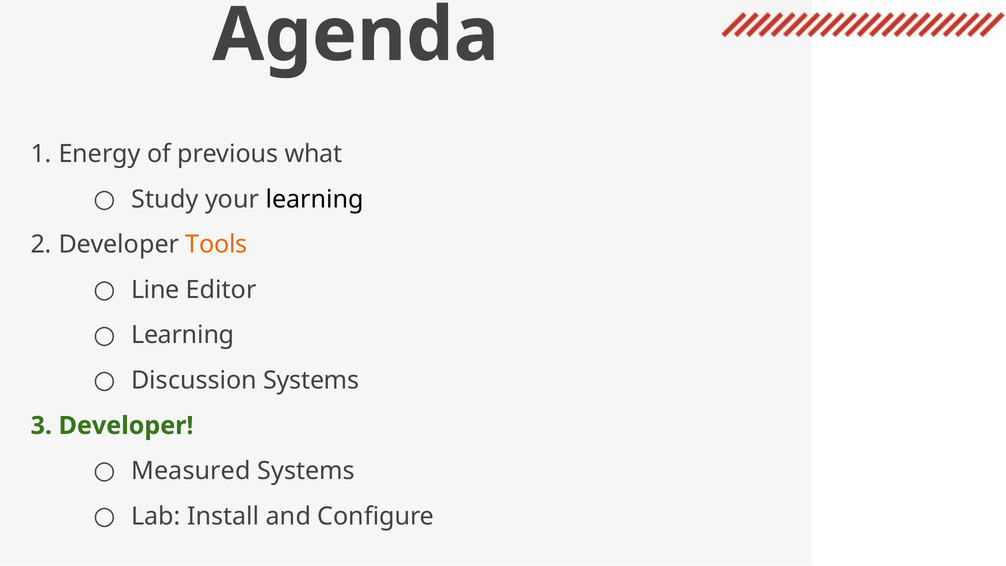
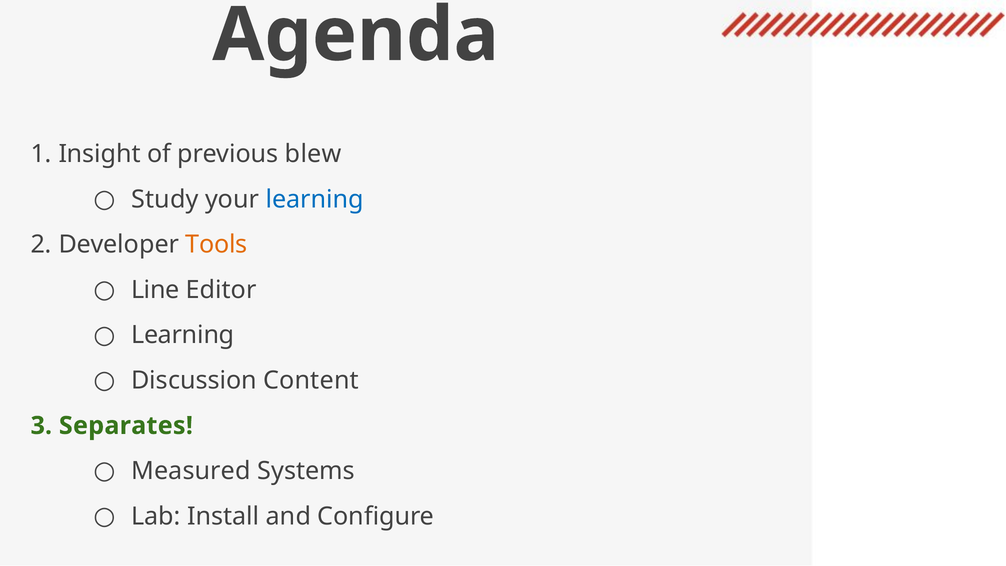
Energy: Energy -> Insight
what: what -> blew
learning at (315, 199) colour: black -> blue
Discussion Systems: Systems -> Content
Developer at (126, 426): Developer -> Separates
